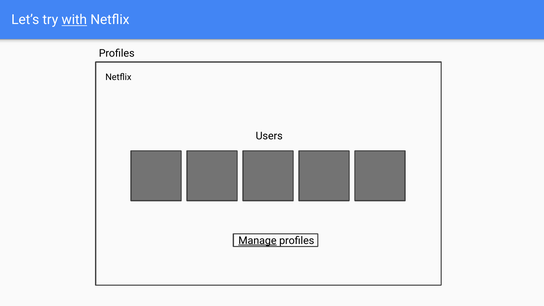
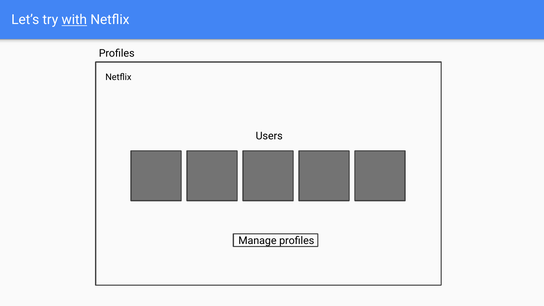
Manage underline: present -> none
